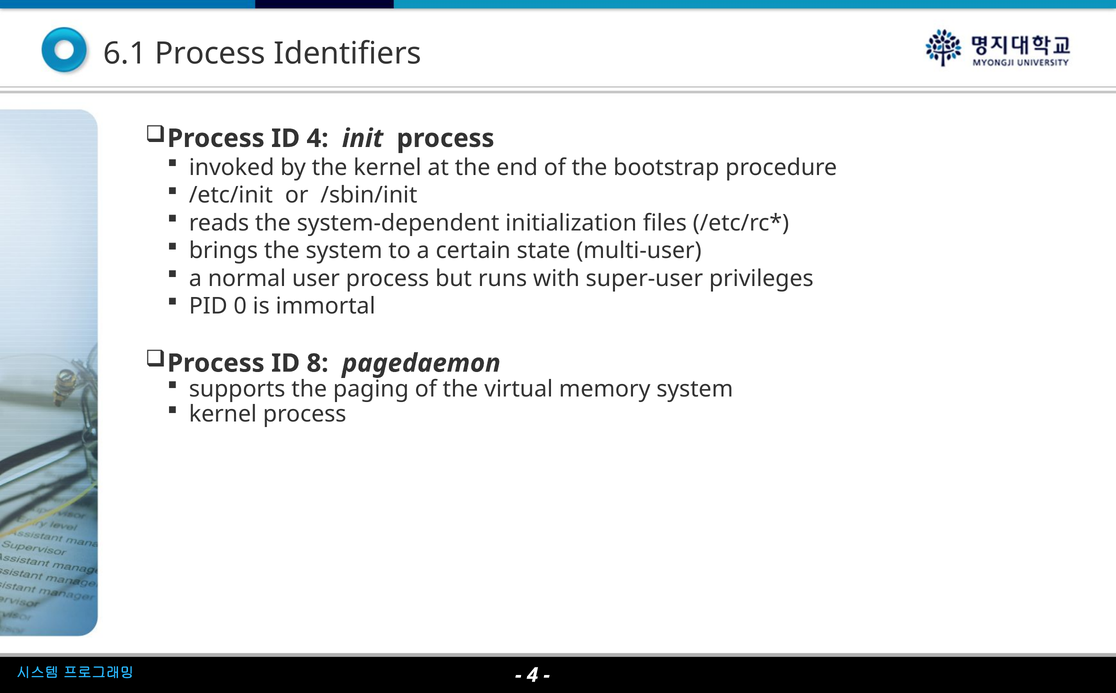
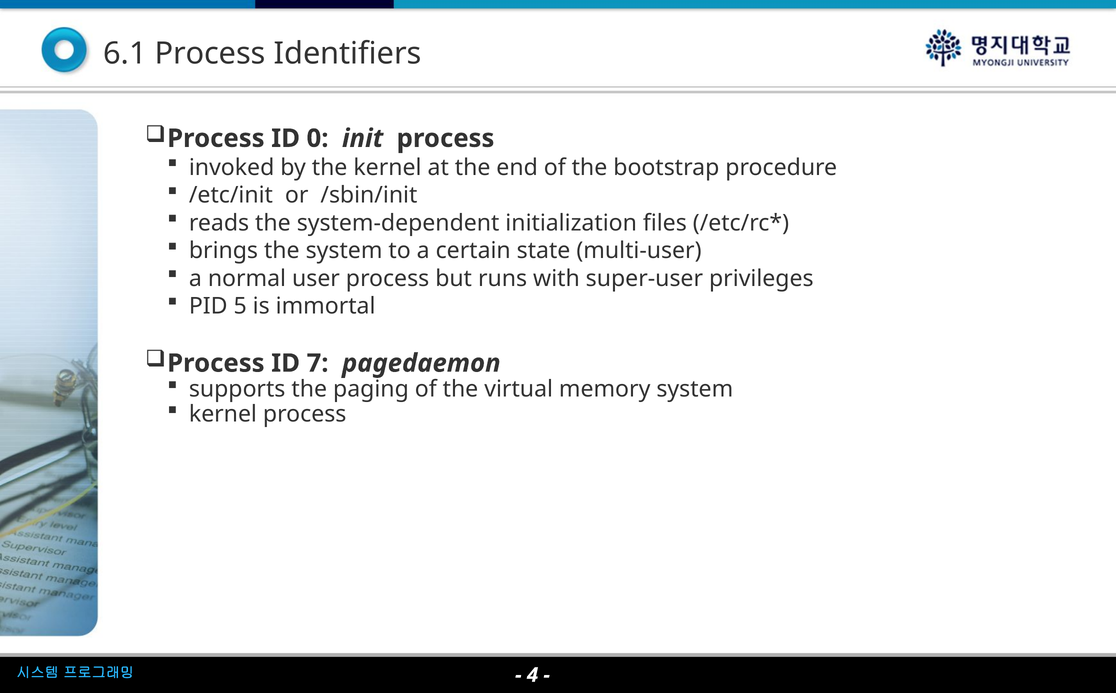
ID 4: 4 -> 0
0: 0 -> 5
8: 8 -> 7
